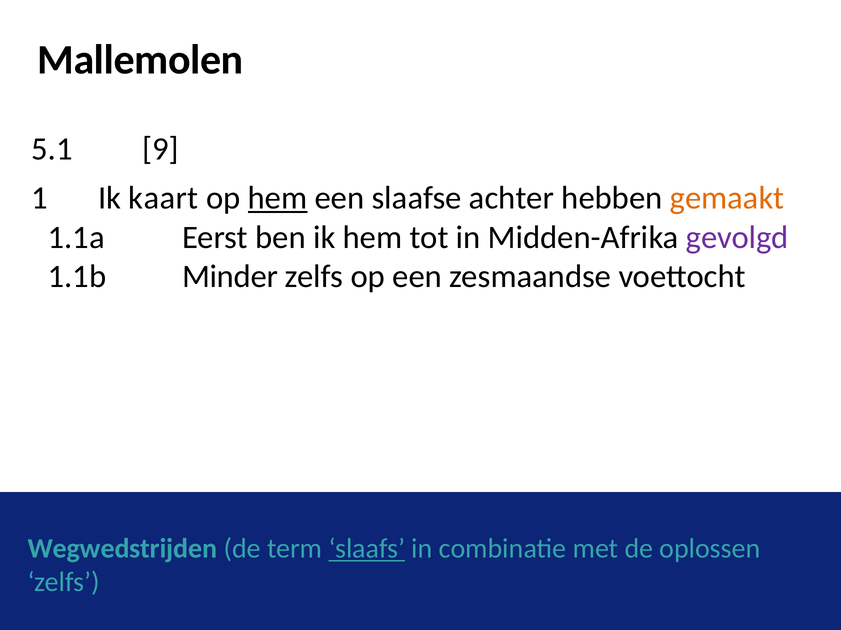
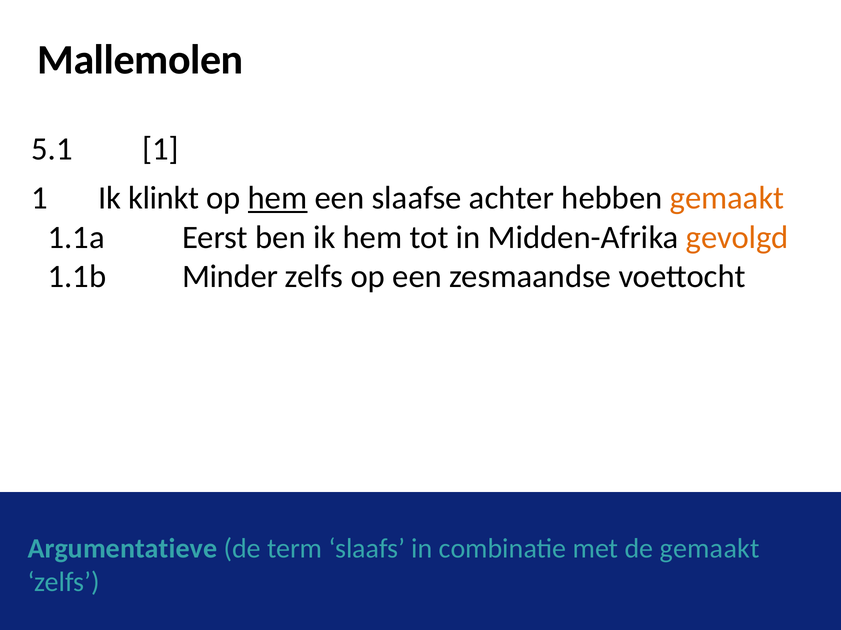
5.1 9: 9 -> 1
kaart: kaart -> klinkt
gevolgd colour: purple -> orange
Wegwedstrijden: Wegwedstrijden -> Argumentatieve
slaafs underline: present -> none
de oplossen: oplossen -> gemaakt
